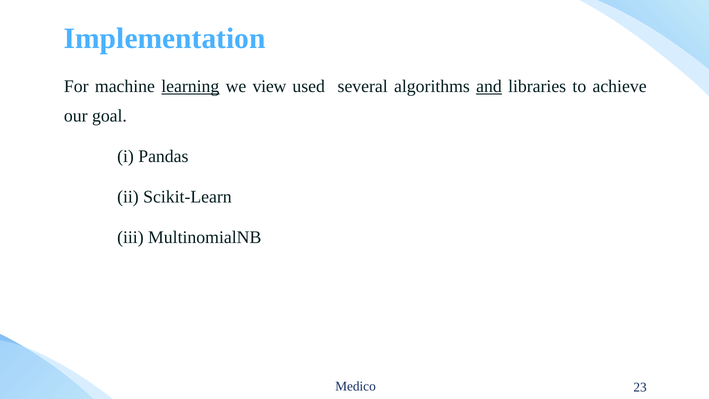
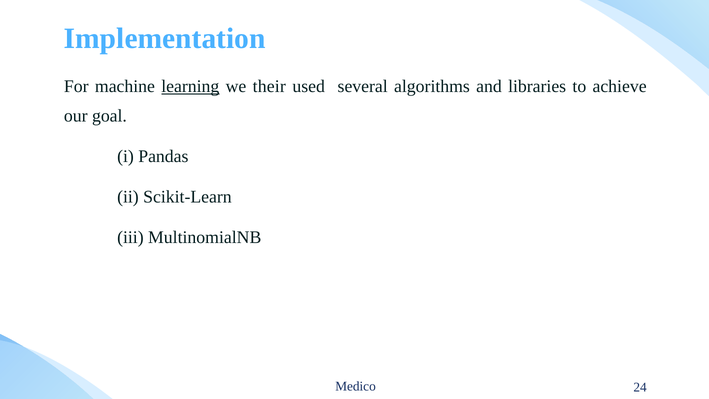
view: view -> their
and underline: present -> none
23: 23 -> 24
